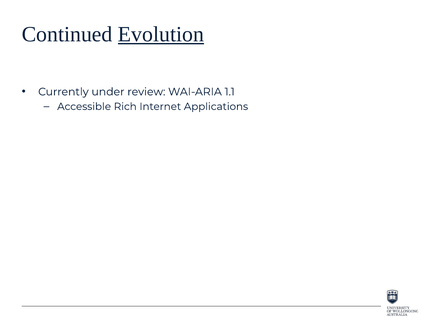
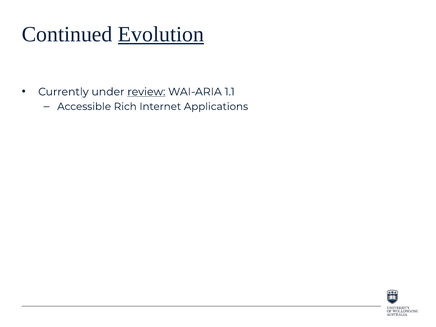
review underline: none -> present
